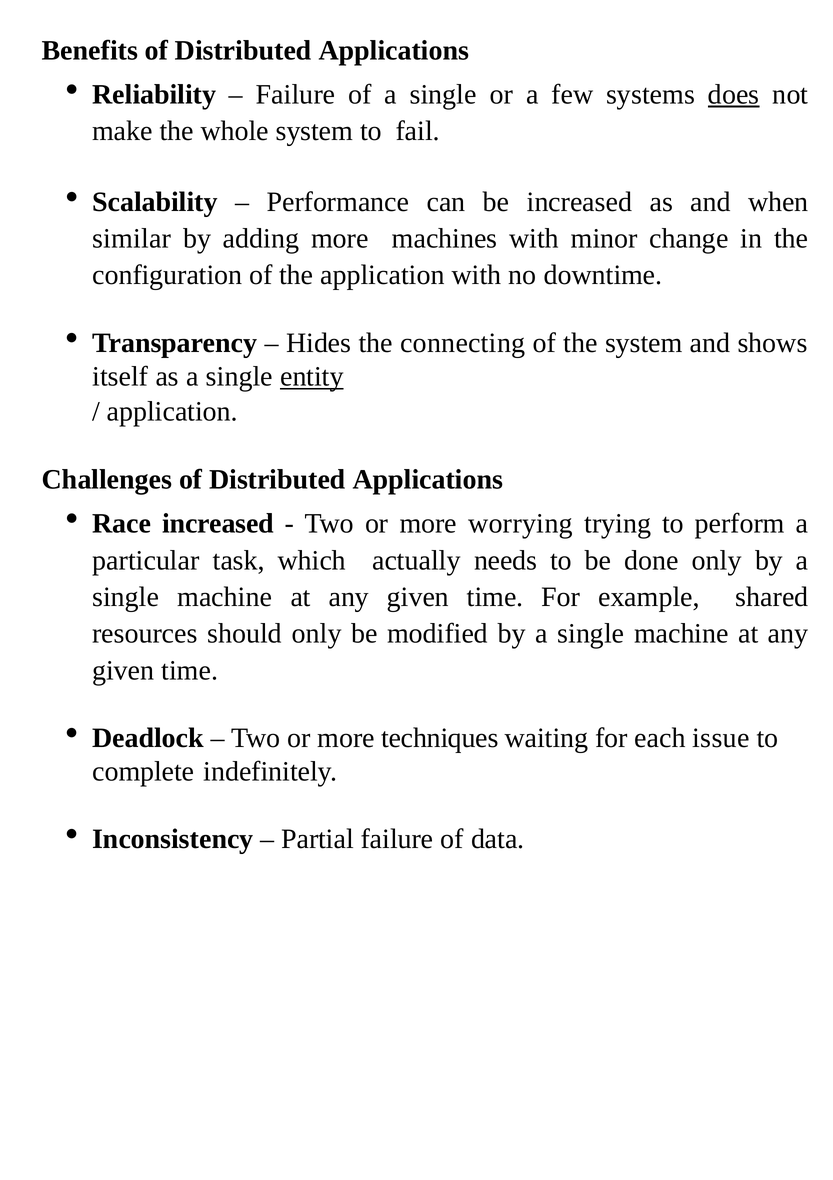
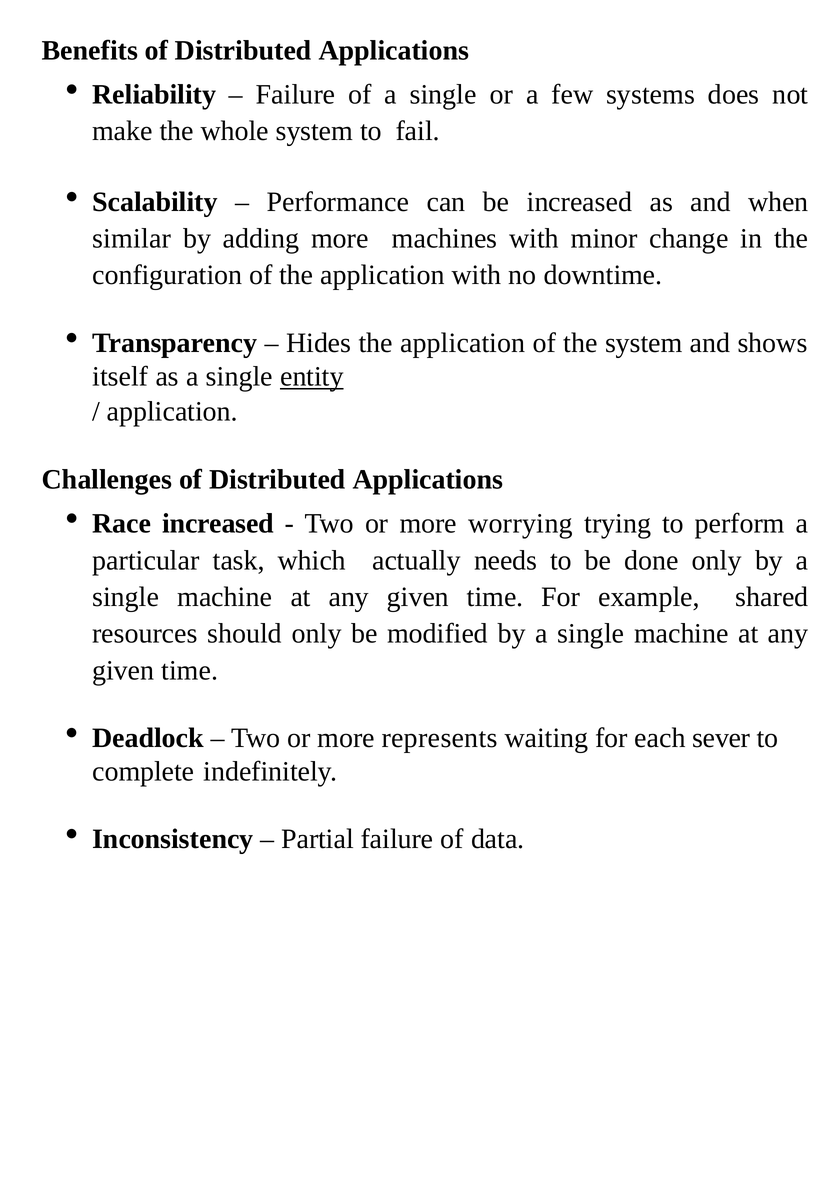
does underline: present -> none
Hides the connecting: connecting -> application
techniques: techniques -> represents
issue: issue -> sever
